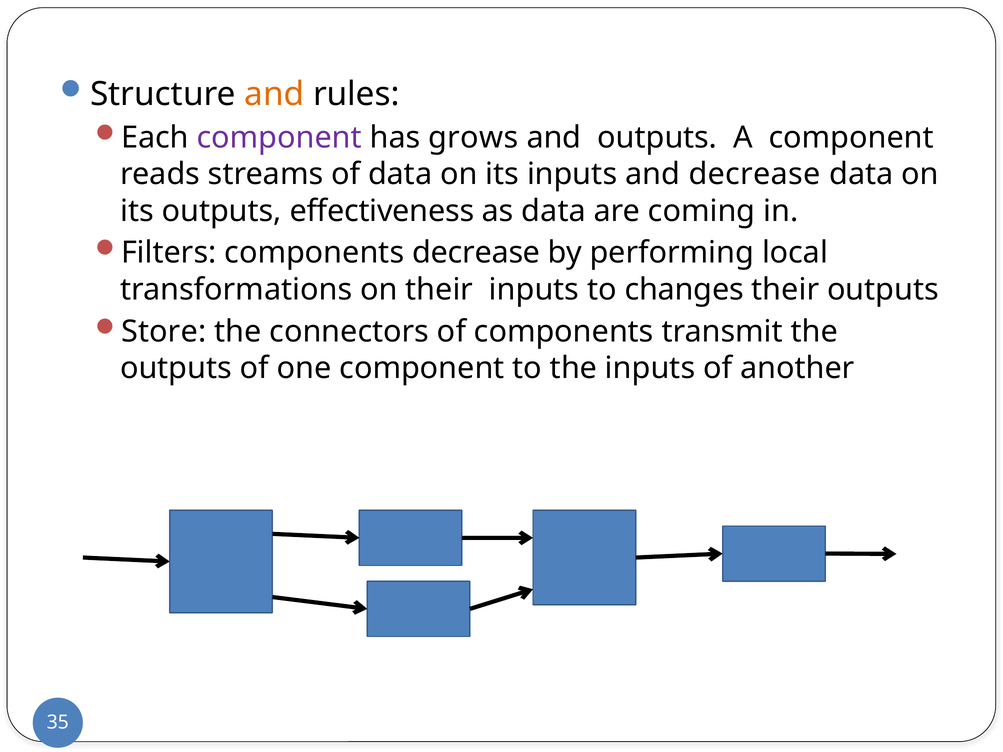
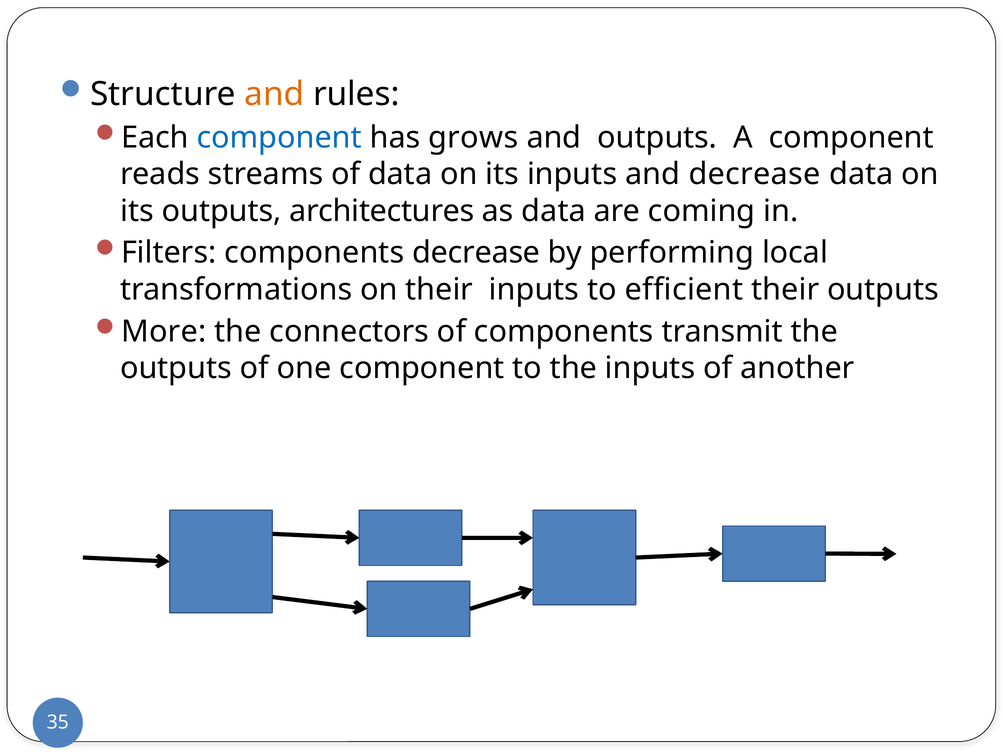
component at (279, 138) colour: purple -> blue
effectiveness: effectiveness -> architectures
changes: changes -> efficient
Store: Store -> More
